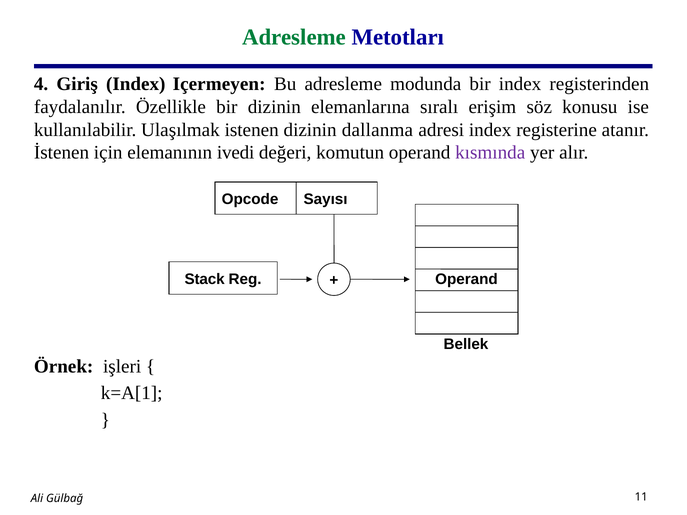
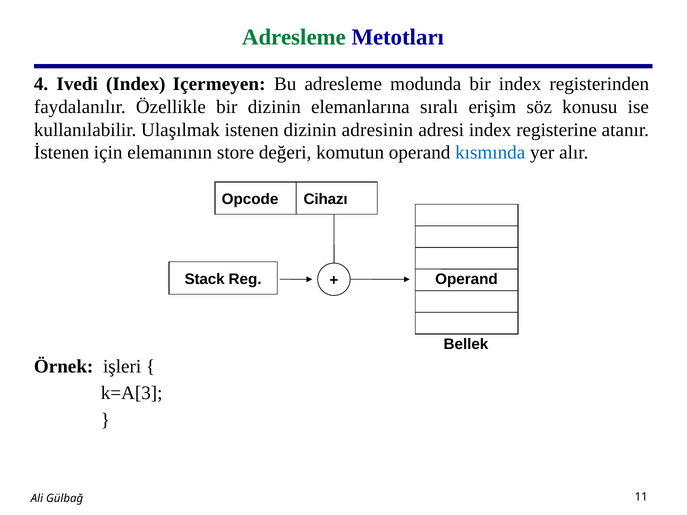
Giriş: Giriş -> Ivedi
dallanma: dallanma -> adresinin
ivedi: ivedi -> store
kısmında colour: purple -> blue
Sayısı: Sayısı -> Cihazı
k=A[1: k=A[1 -> k=A[3
